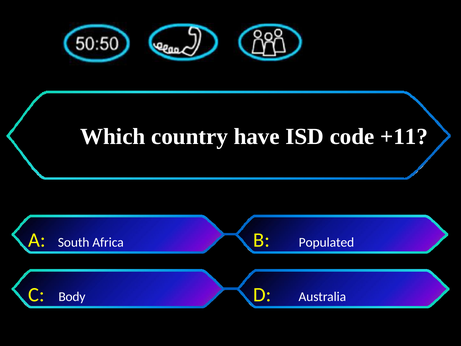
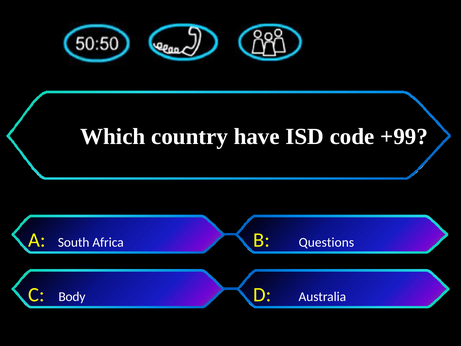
+11: +11 -> +99
Populated: Populated -> Questions
